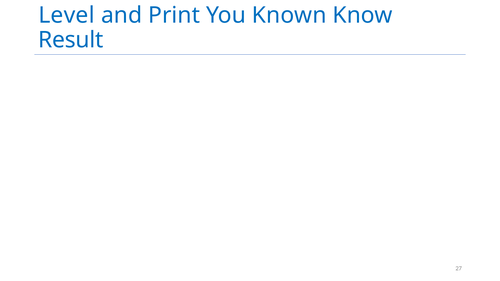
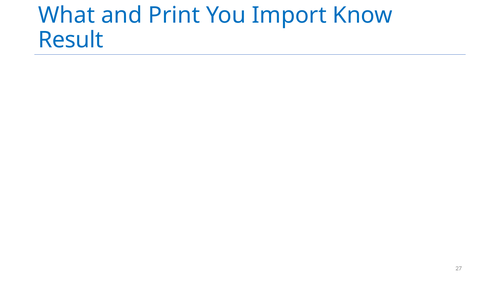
Level: Level -> What
Known: Known -> Import
